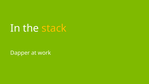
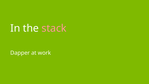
stack colour: yellow -> pink
